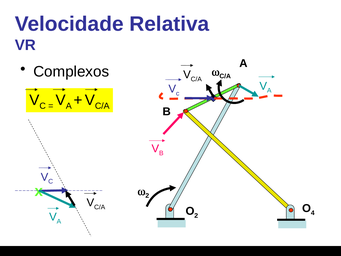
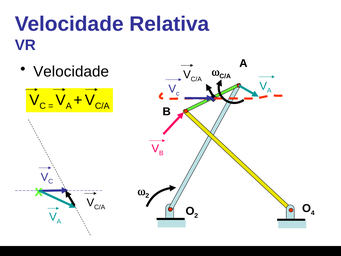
Complexos at (71, 72): Complexos -> Velocidade
